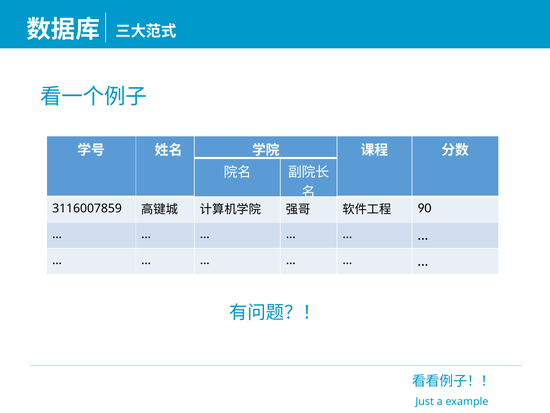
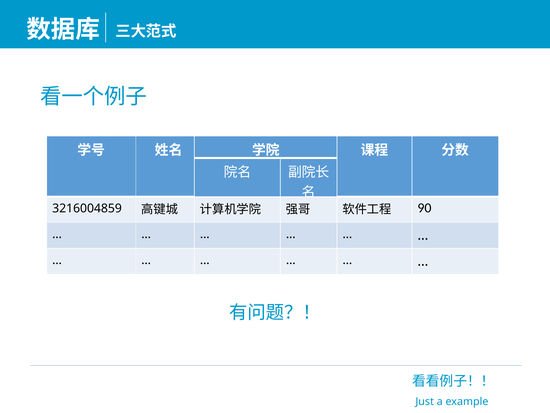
3116007859: 3116007859 -> 3216004859
